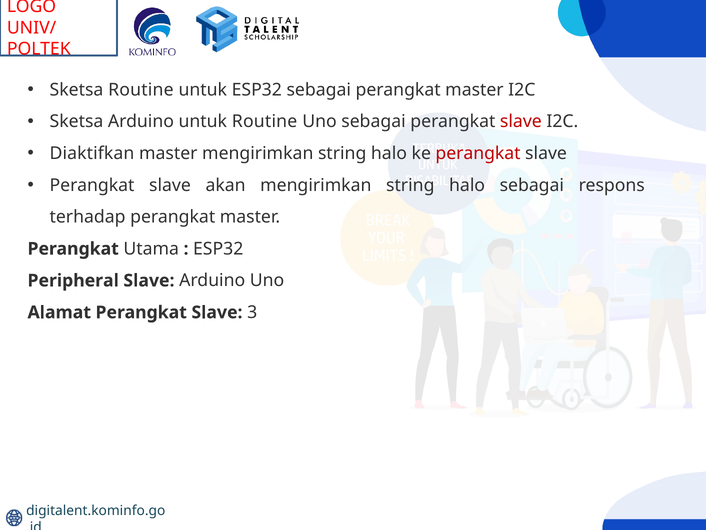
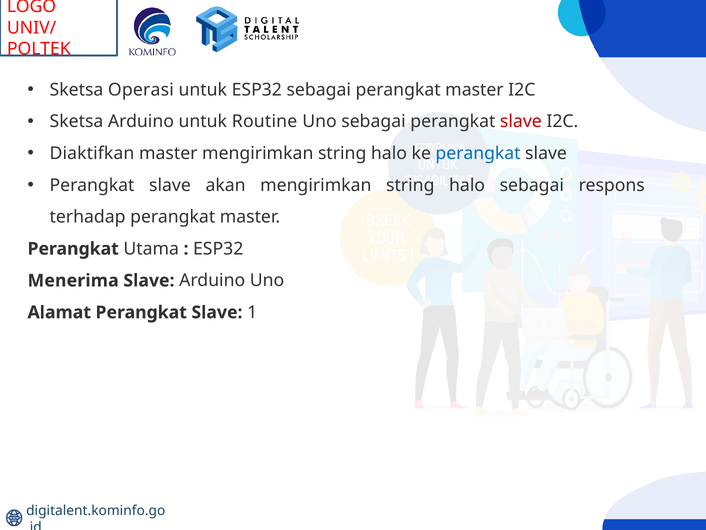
Sketsa Routine: Routine -> Operasi
perangkat at (478, 153) colour: red -> blue
Peripheral: Peripheral -> Menerima
3: 3 -> 1
